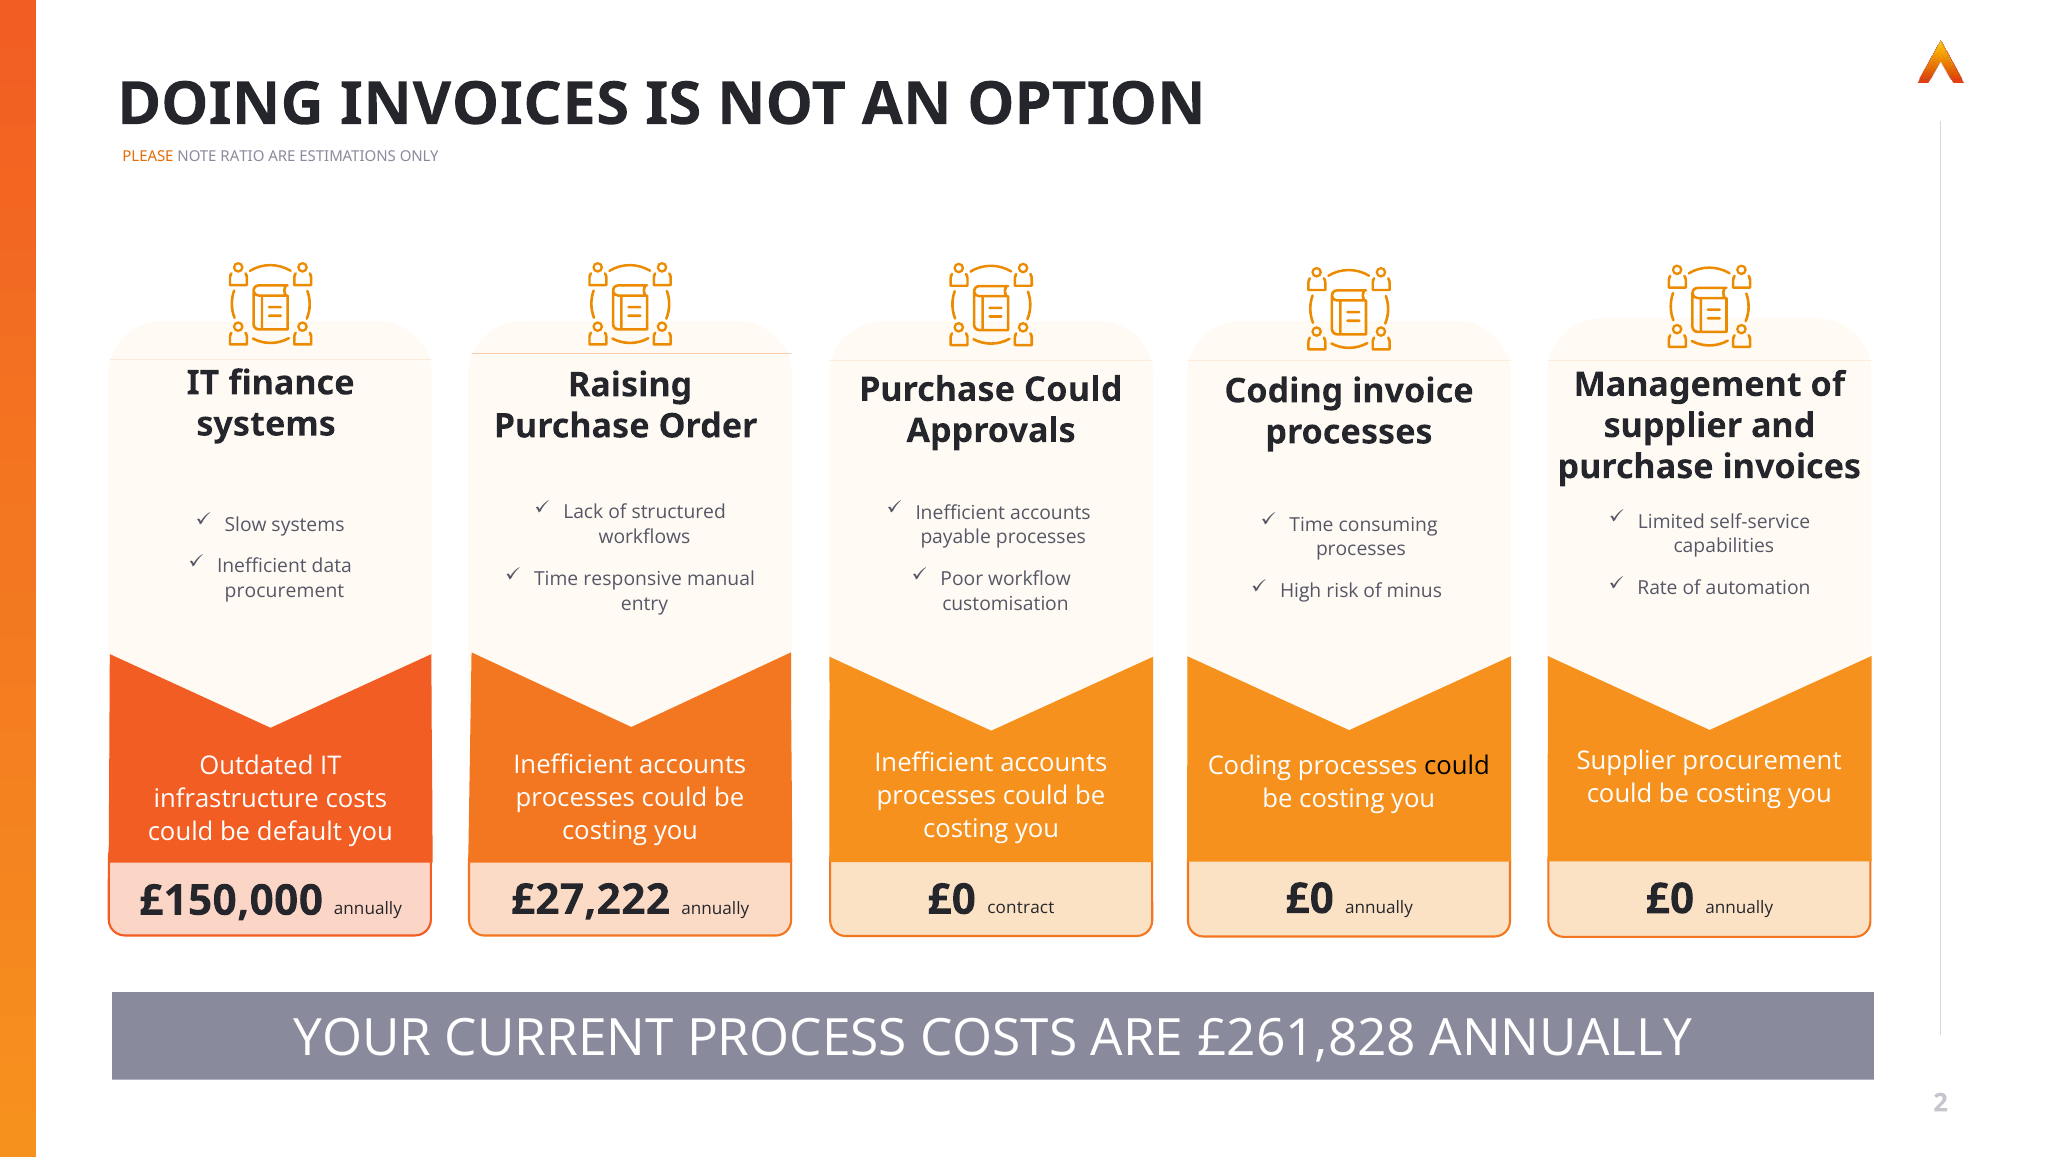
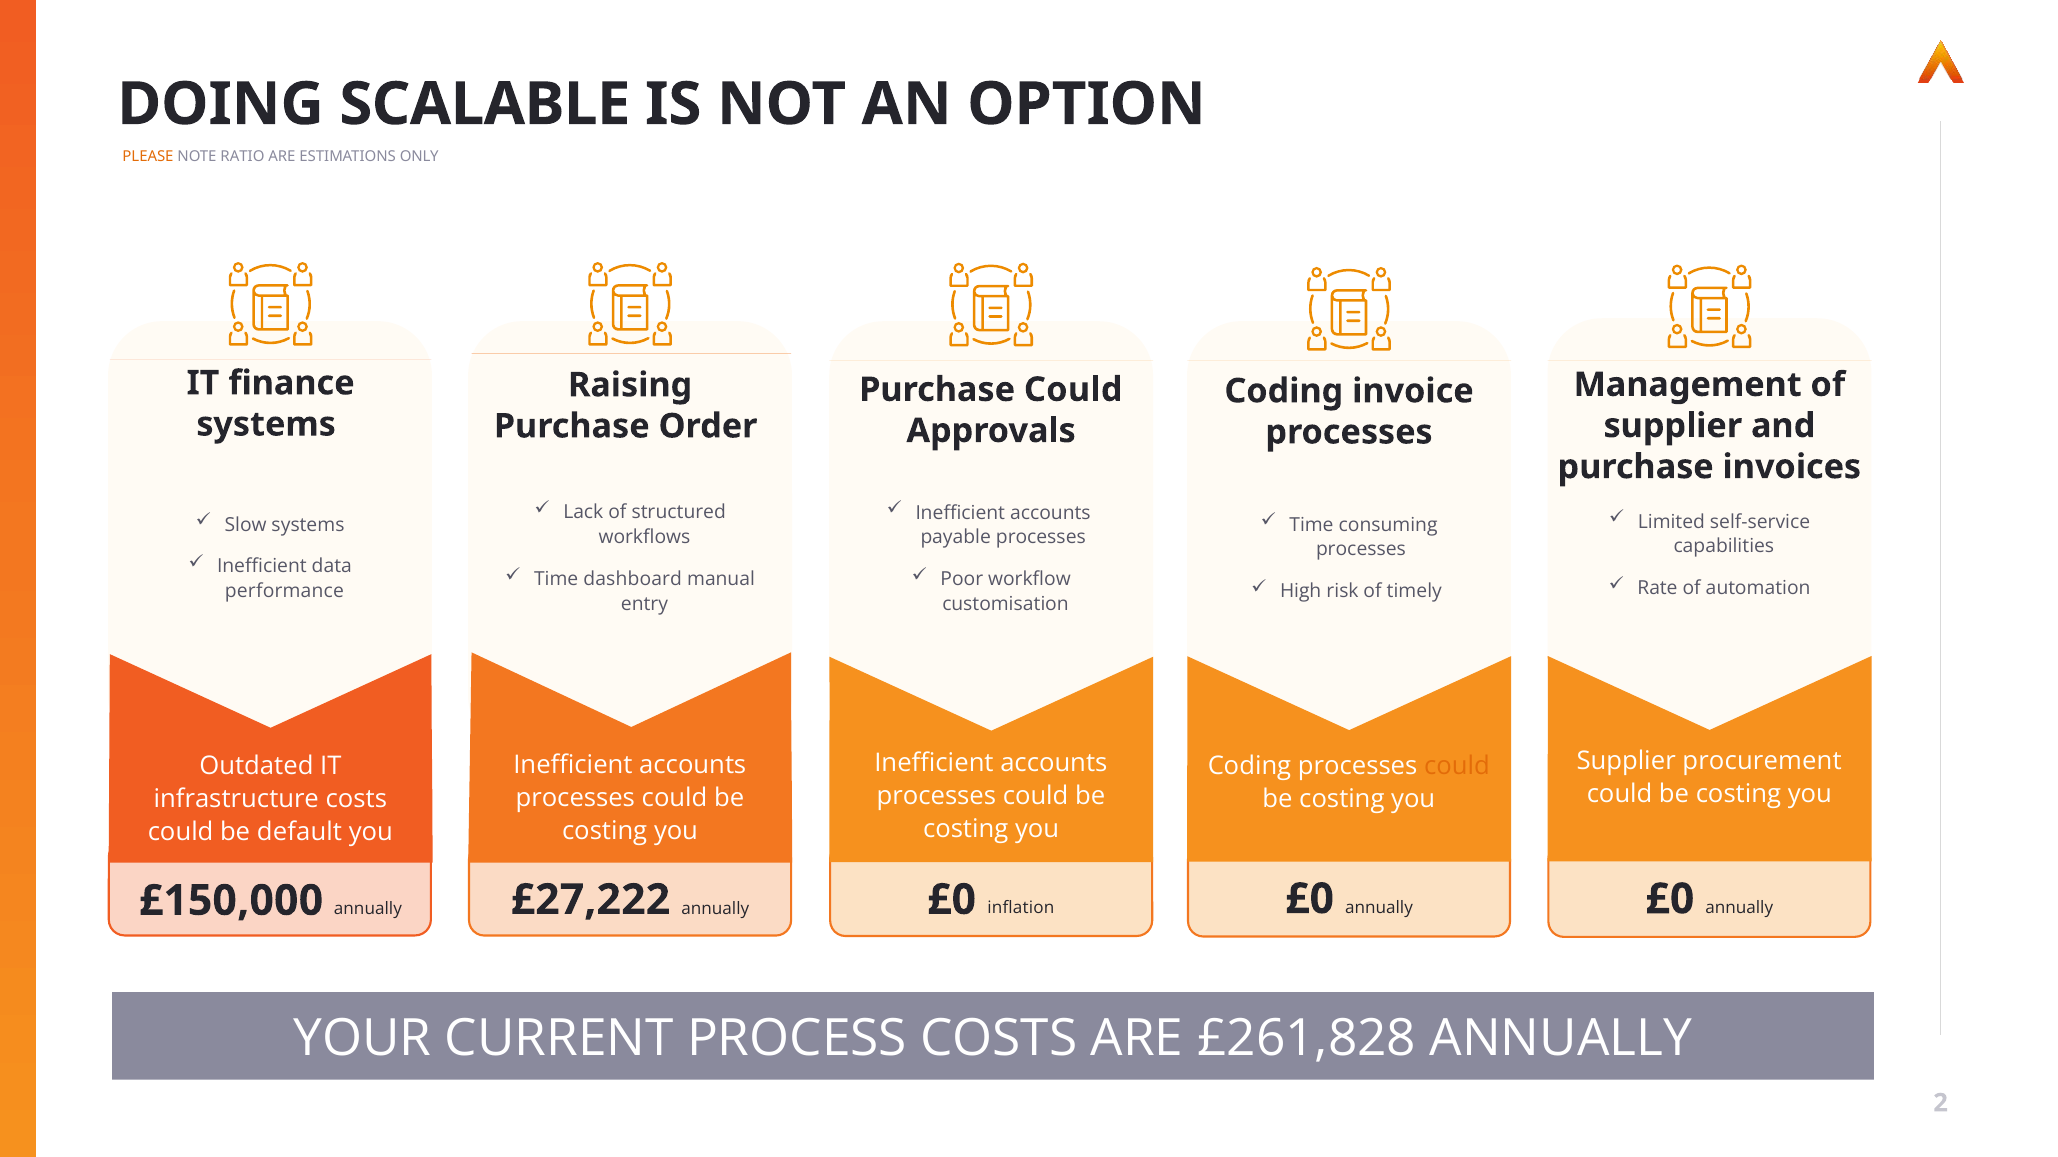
DOING INVOICES: INVOICES -> SCALABLE
responsive: responsive -> dashboard
minus: minus -> timely
procurement at (284, 592): procurement -> performance
could at (1457, 766) colour: black -> orange
contract: contract -> inflation
